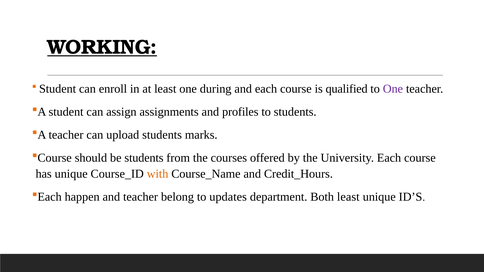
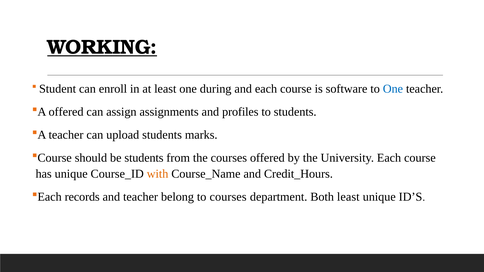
qualified: qualified -> software
One at (393, 89) colour: purple -> blue
student at (66, 112): student -> offered
happen: happen -> records
to updates: updates -> courses
